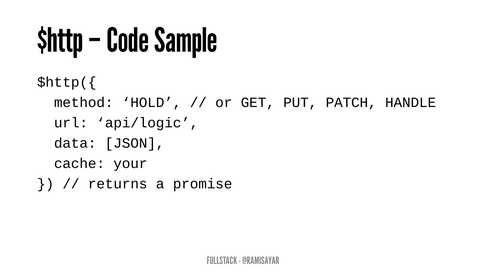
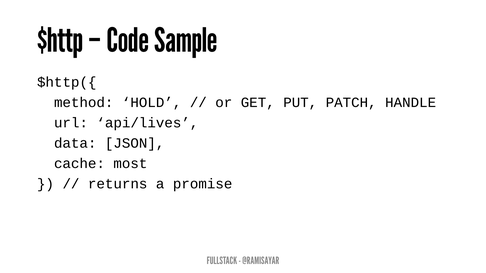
api/logic: api/logic -> api/lives
your: your -> most
